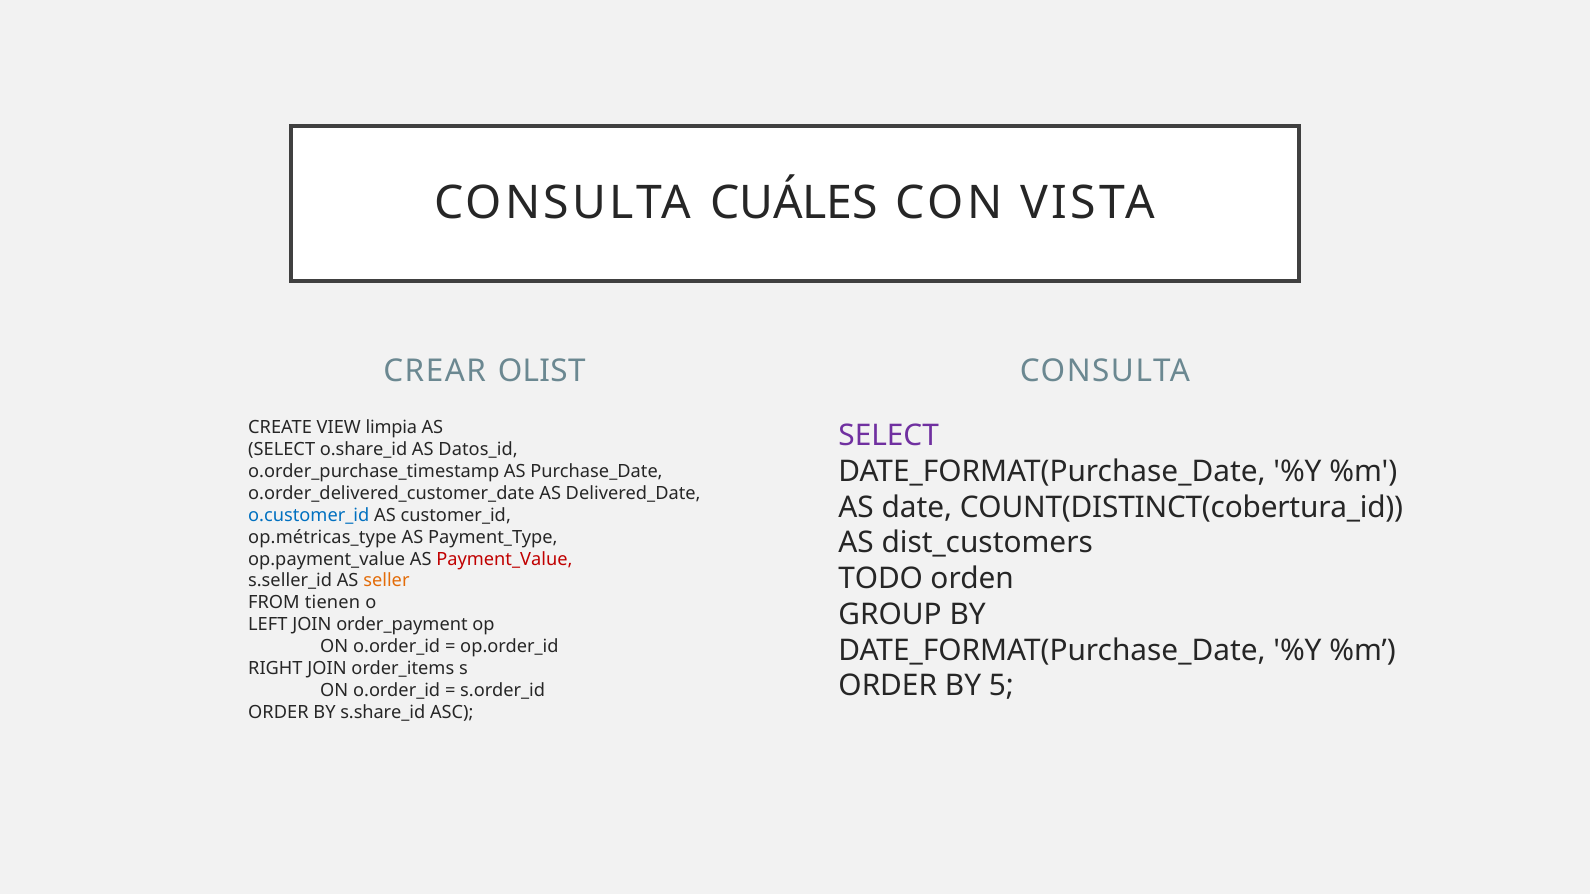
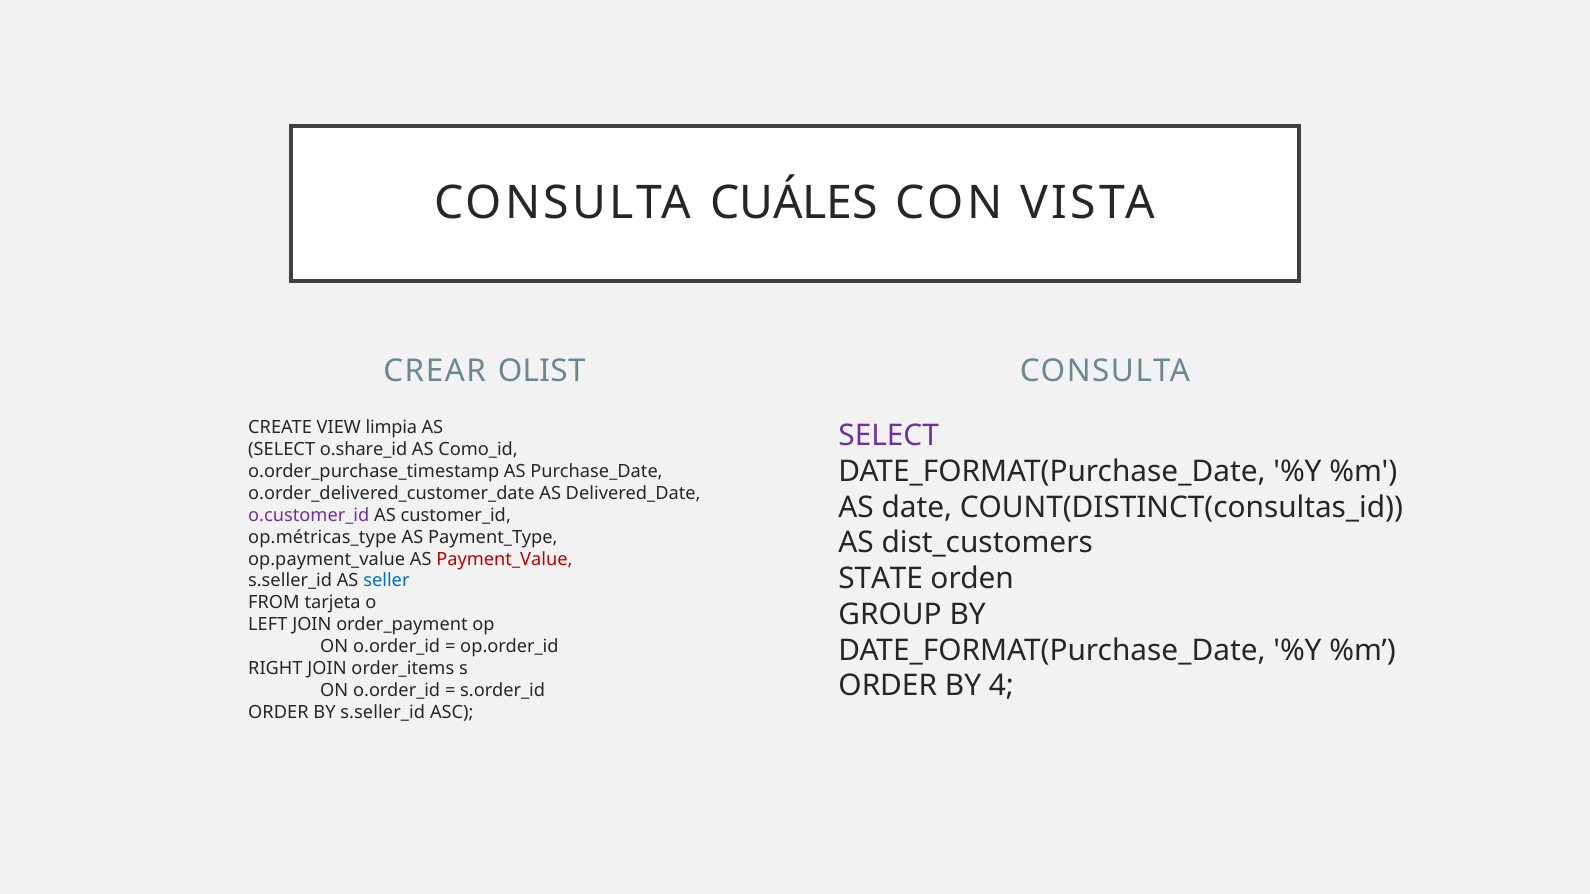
Datos_id: Datos_id -> Como_id
COUNT(DISTINCT(cobertura_id: COUNT(DISTINCT(cobertura_id -> COUNT(DISTINCT(consultas_id
o.customer_id colour: blue -> purple
TODO: TODO -> STATE
seller colour: orange -> blue
tienen: tienen -> tarjeta
5: 5 -> 4
BY s.share_id: s.share_id -> s.seller_id
